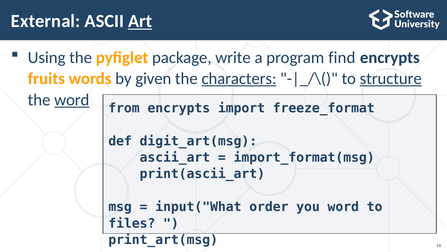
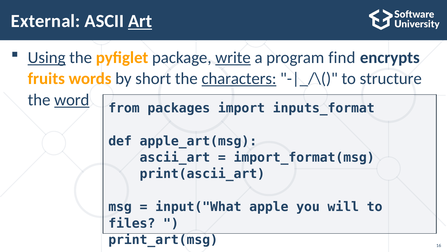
Using underline: none -> present
write underline: none -> present
given: given -> short
structure underline: present -> none
from encrypts: encrypts -> packages
freeze_format: freeze_format -> inputs_format
digit_art(msg: digit_art(msg -> apple_art(msg
order: order -> apple
you word: word -> will
